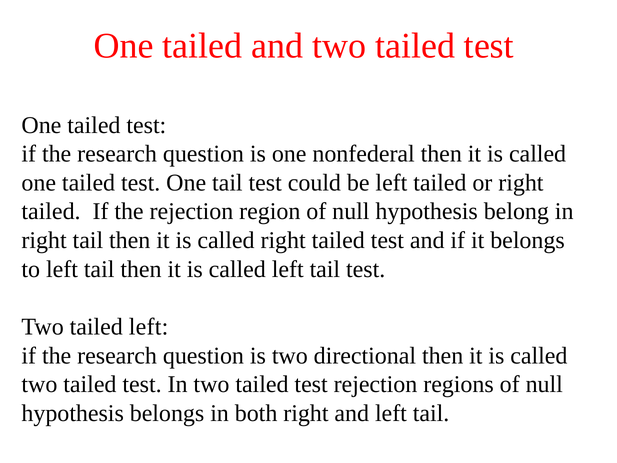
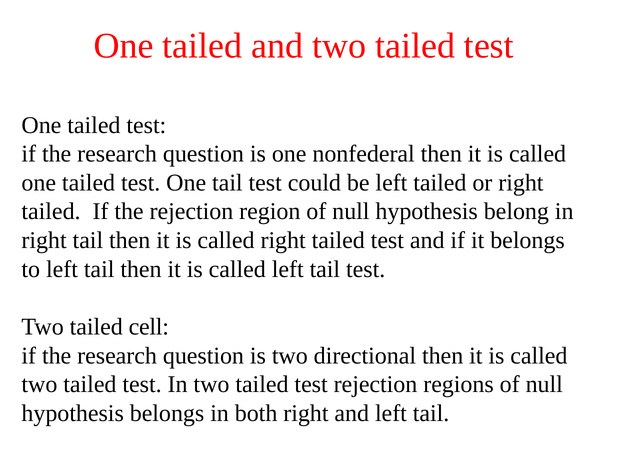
tailed left: left -> cell
